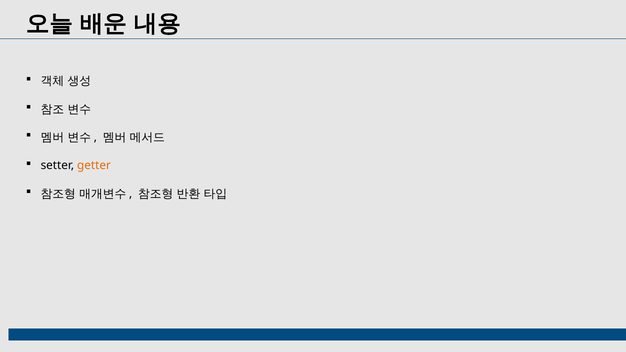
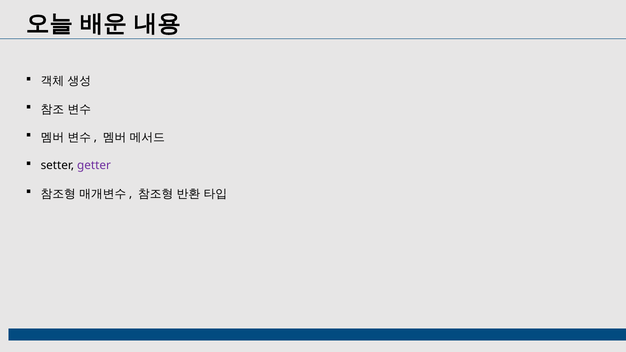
getter colour: orange -> purple
